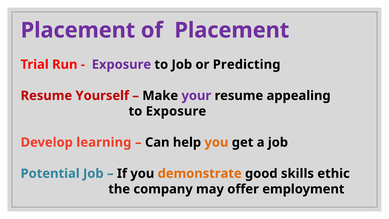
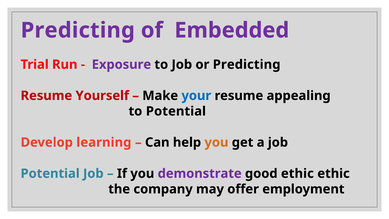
Placement at (78, 30): Placement -> Predicting
of Placement: Placement -> Embedded
your colour: purple -> blue
to Exposure: Exposure -> Potential
demonstrate colour: orange -> purple
good skills: skills -> ethic
